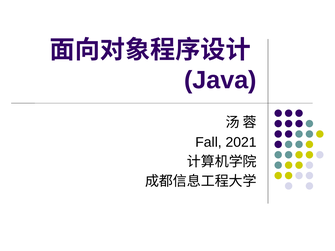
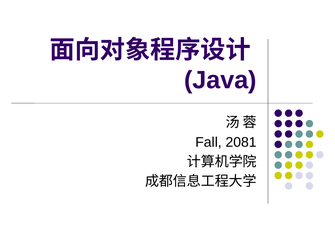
2021: 2021 -> 2081
